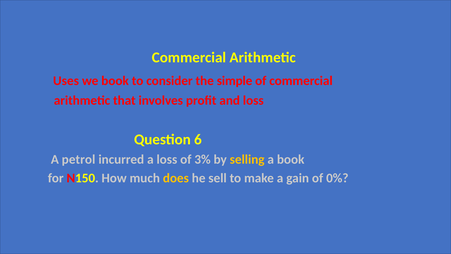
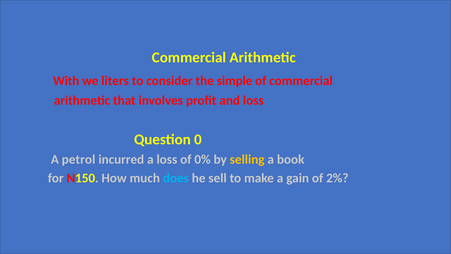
Uses: Uses -> With
we book: book -> liters
6: 6 -> 0
3%: 3% -> 0%
does colour: yellow -> light blue
0%: 0% -> 2%
